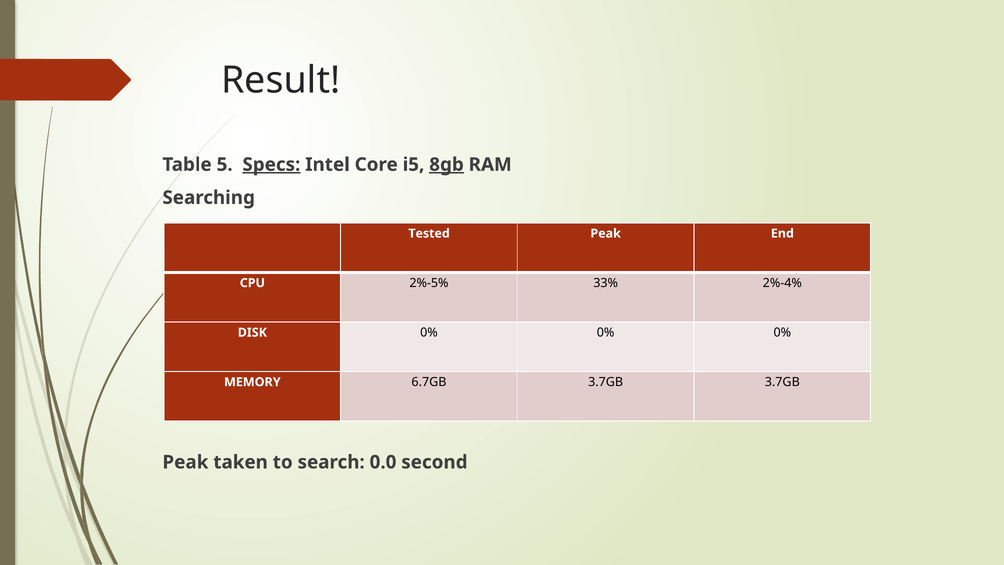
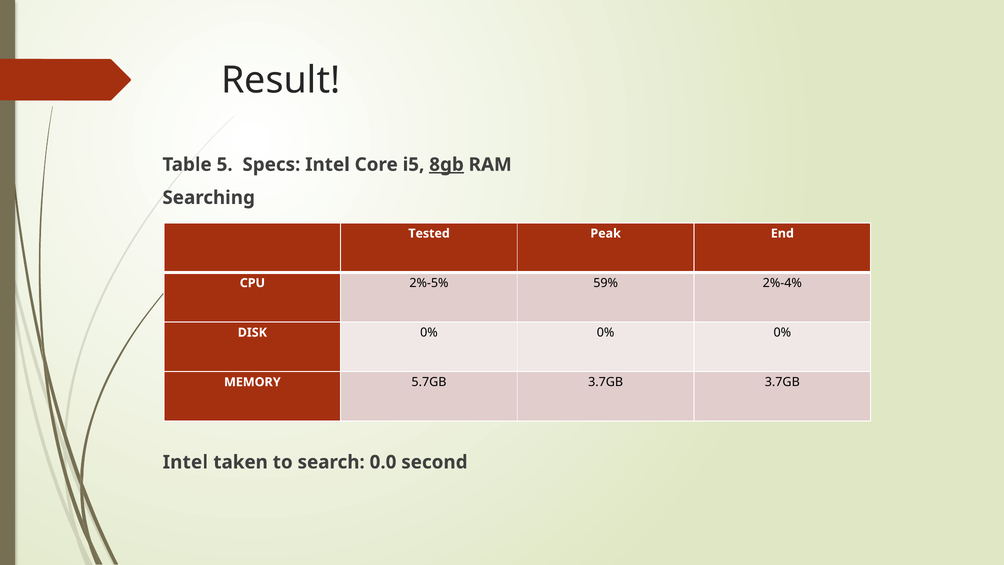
Specs underline: present -> none
33%: 33% -> 59%
6.7GB: 6.7GB -> 5.7GB
Peak at (185, 462): Peak -> Intel
